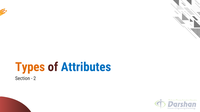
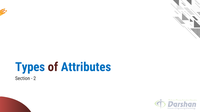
Types colour: orange -> blue
